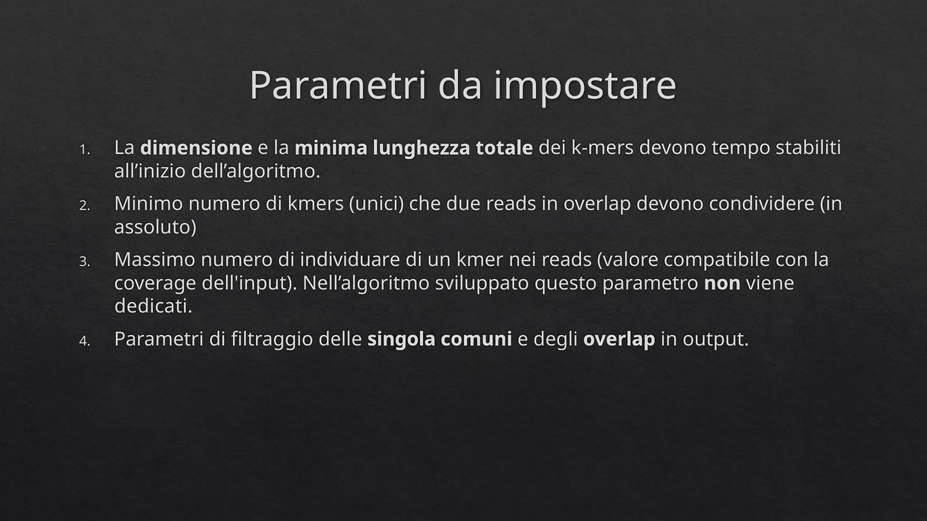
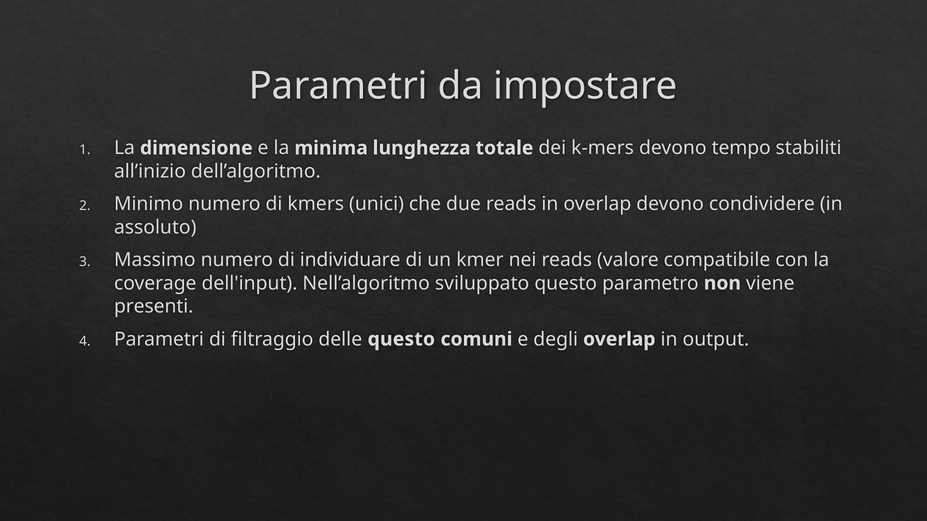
dedicati: dedicati -> presenti
delle singola: singola -> questo
